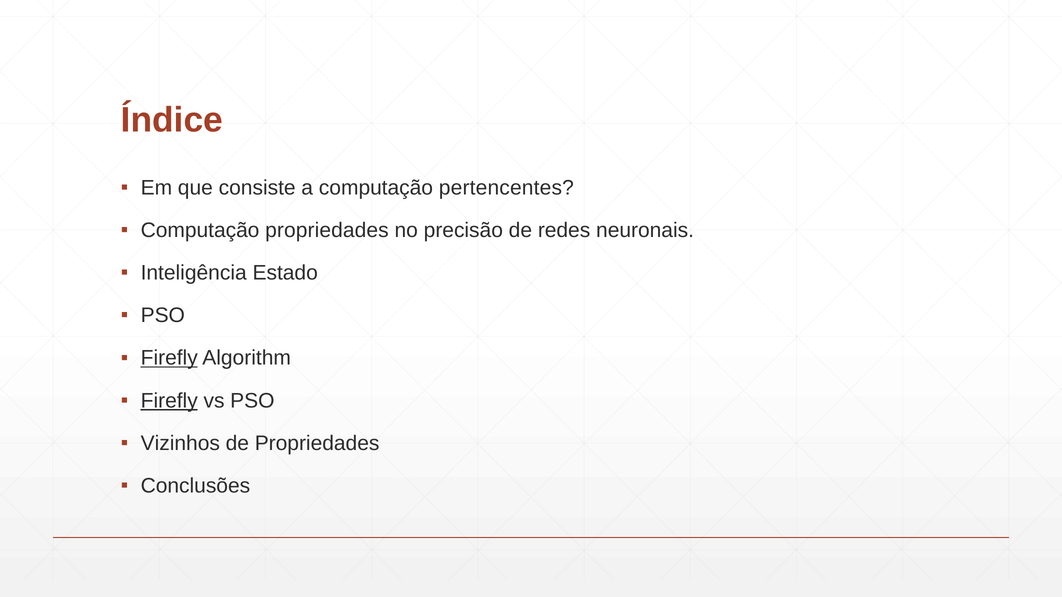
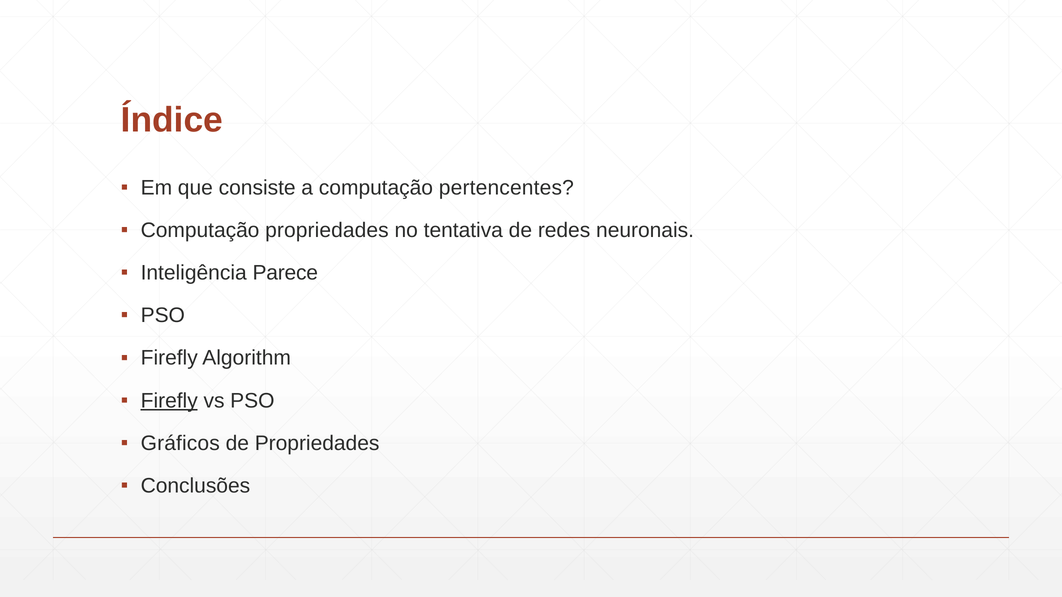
precisão: precisão -> tentativa
Estado: Estado -> Parece
Firefly at (169, 358) underline: present -> none
Vizinhos: Vizinhos -> Gráficos
